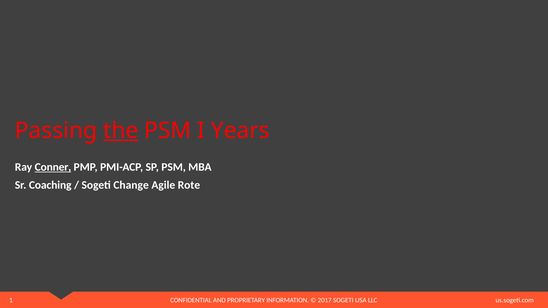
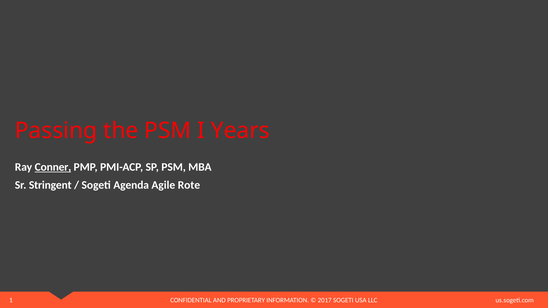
the underline: present -> none
Coaching: Coaching -> Stringent
Change: Change -> Agenda
